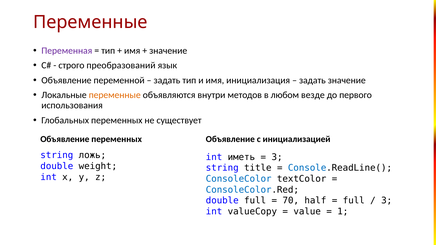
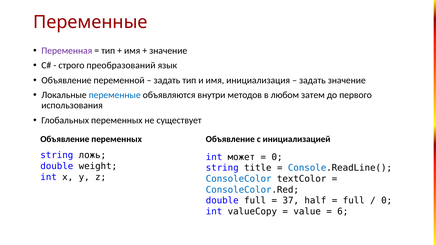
переменные at (115, 95) colour: orange -> blue
везде: везде -> затем
иметь: иметь -> может
3 at (277, 157): 3 -> 0
70: 70 -> 37
3 at (387, 201): 3 -> 0
1: 1 -> 6
